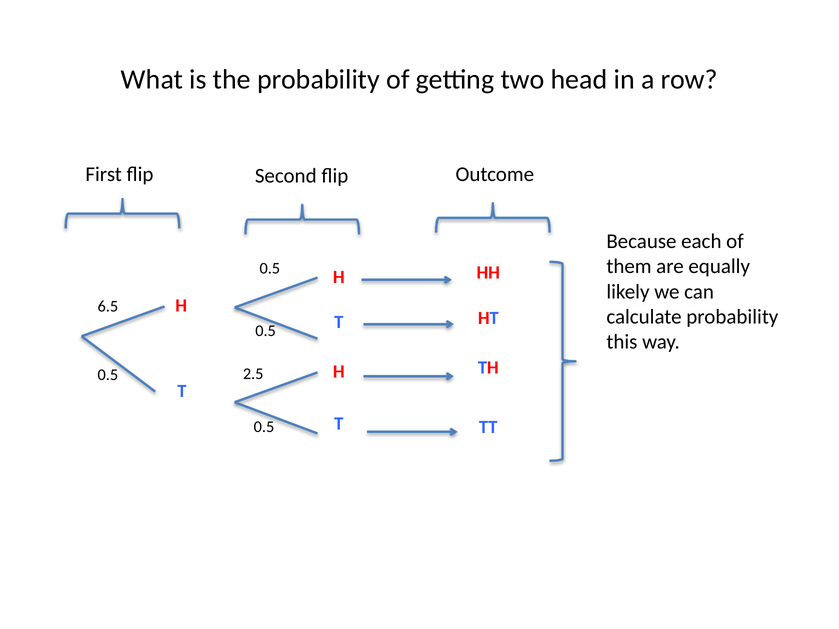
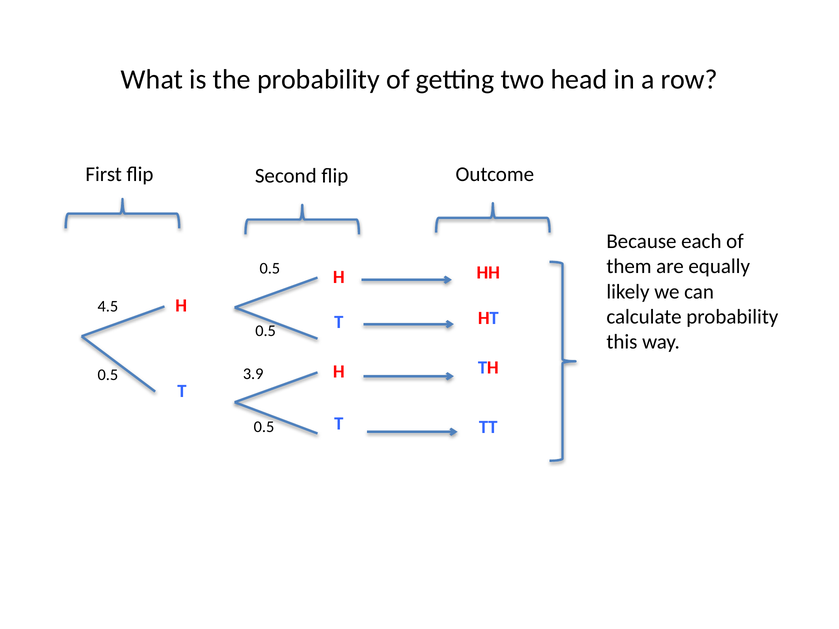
6.5: 6.5 -> 4.5
2.5: 2.5 -> 3.9
